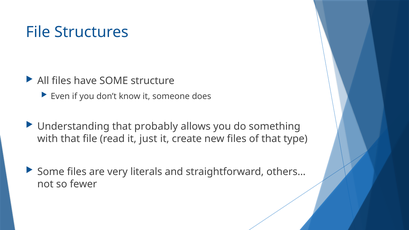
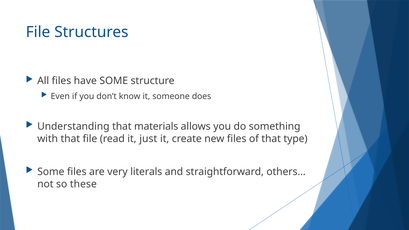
probably: probably -> materials
fewer: fewer -> these
